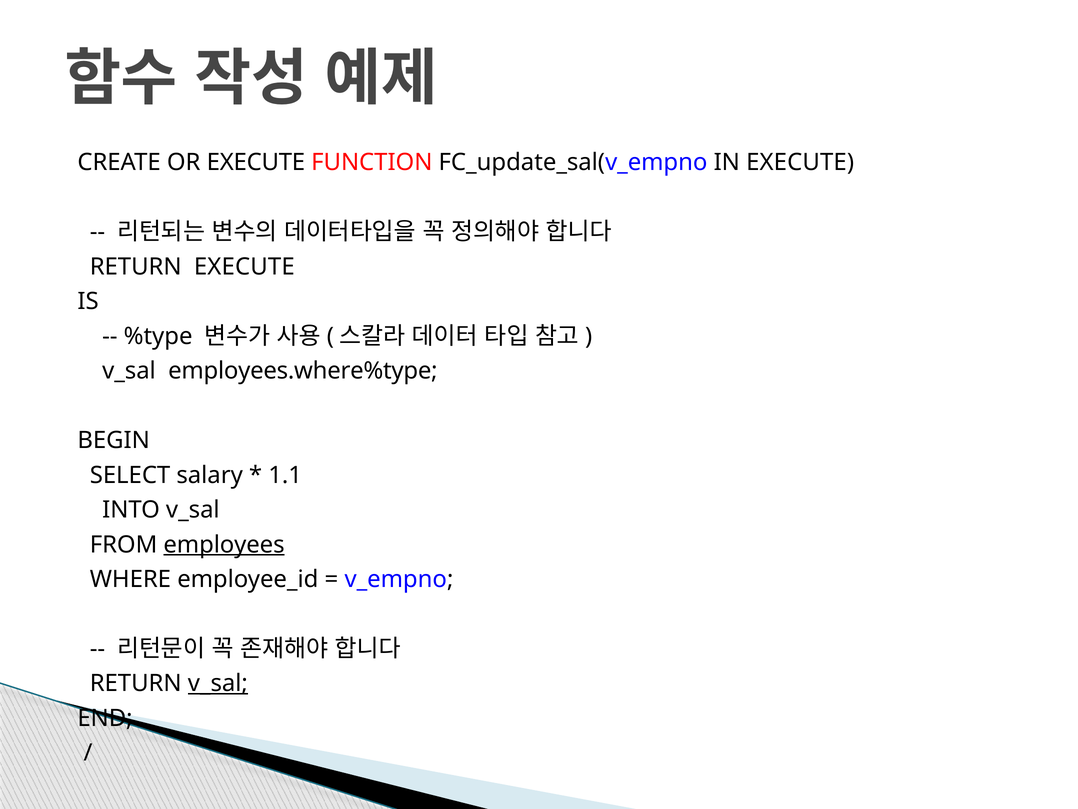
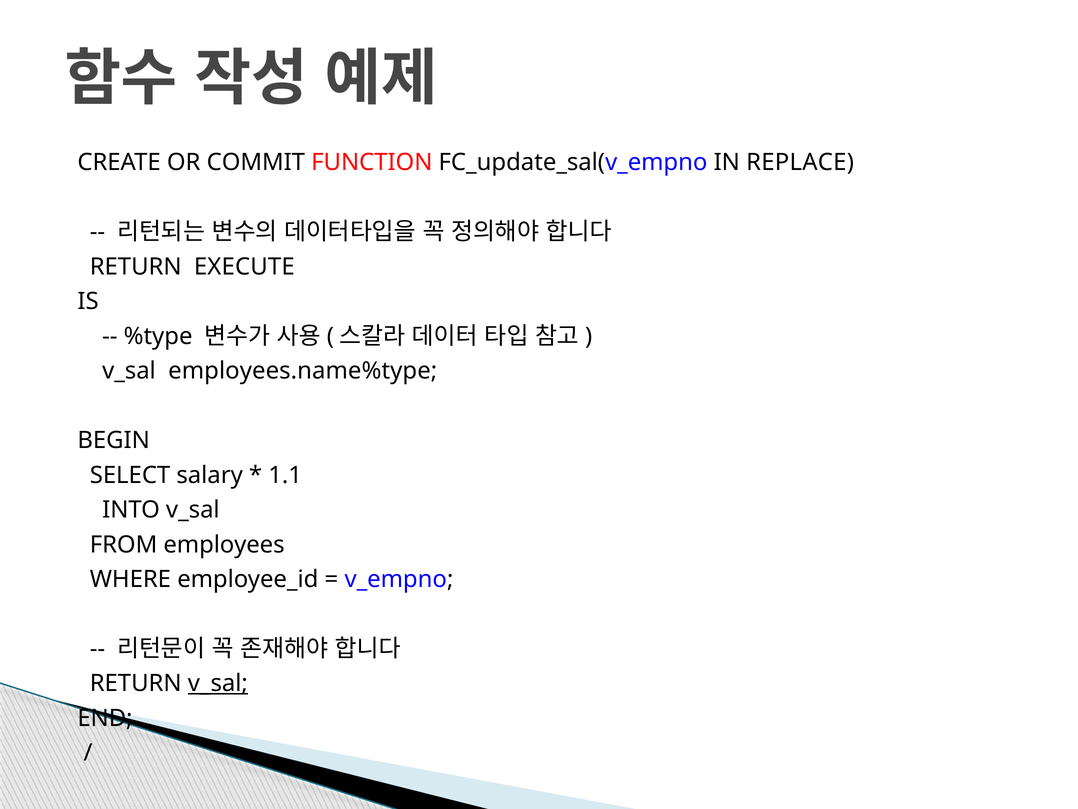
OR EXECUTE: EXECUTE -> COMMIT
IN EXECUTE: EXECUTE -> REPLACE
employees.where%type: employees.where%type -> employees.name%type
employees underline: present -> none
